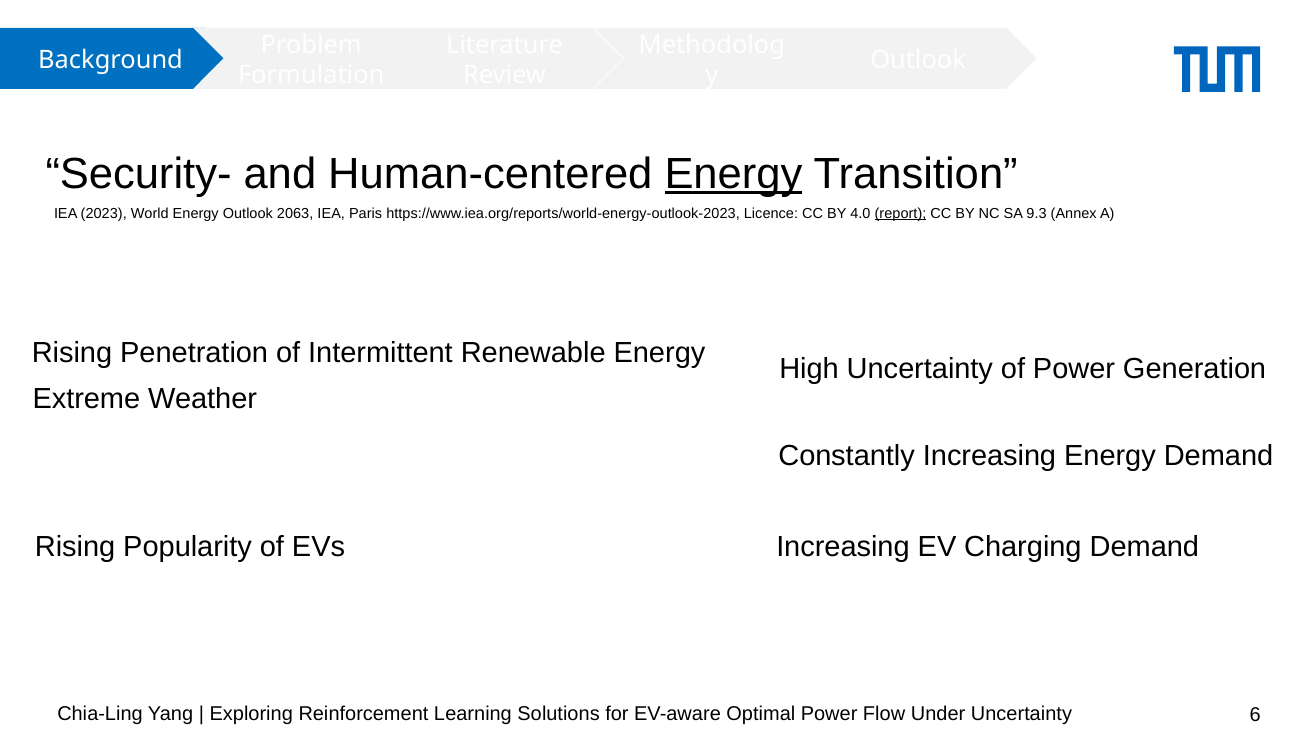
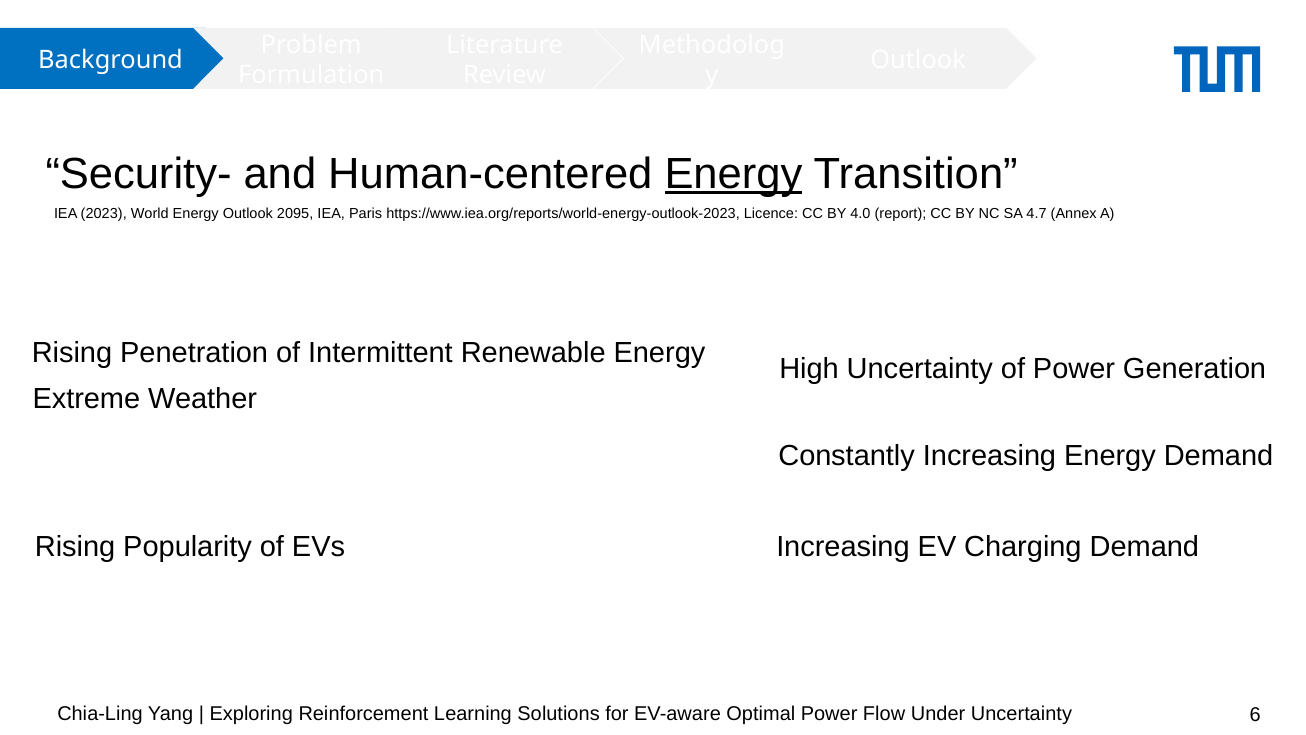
2063: 2063 -> 2095
report underline: present -> none
9.3: 9.3 -> 4.7
